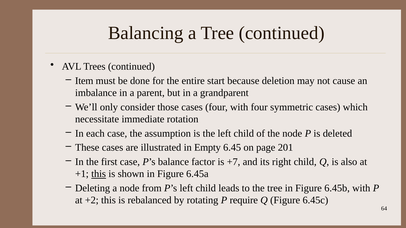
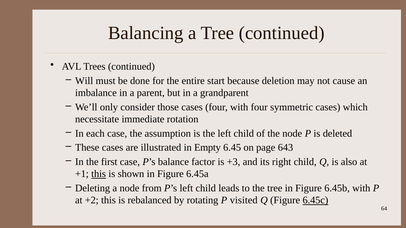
Item: Item -> Will
201: 201 -> 643
+7: +7 -> +3
require: require -> visited
6.45c underline: none -> present
